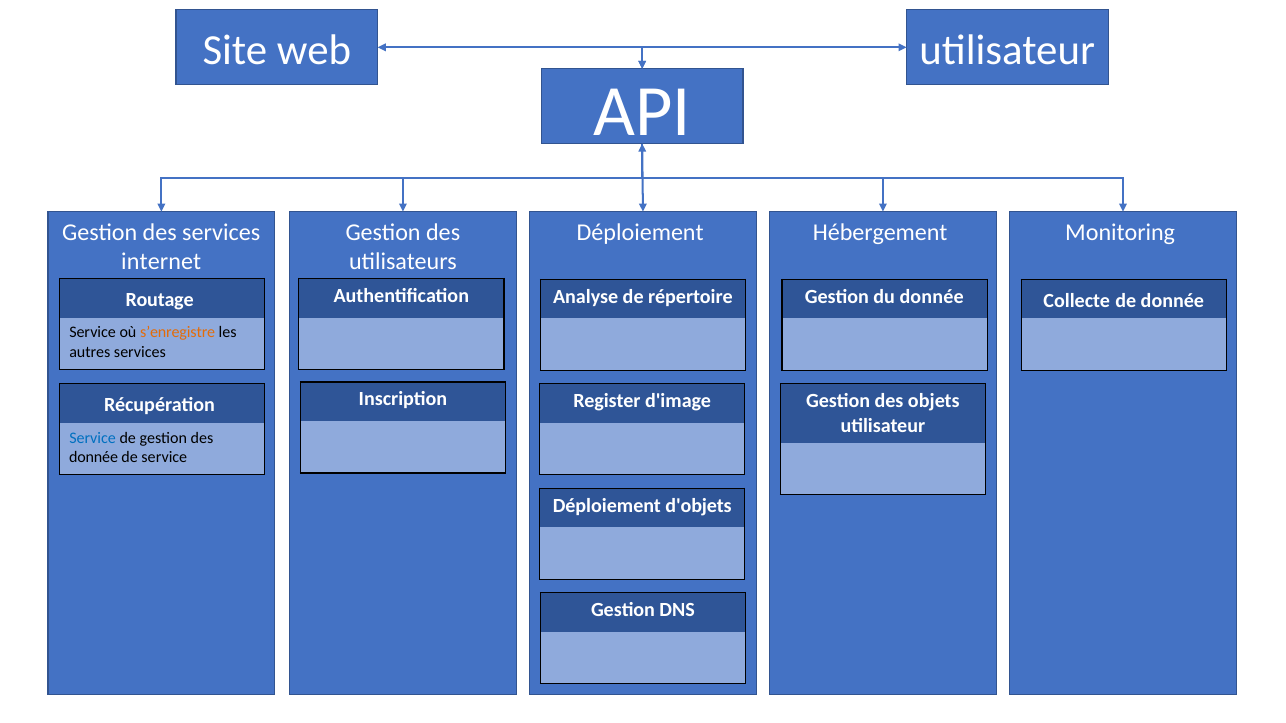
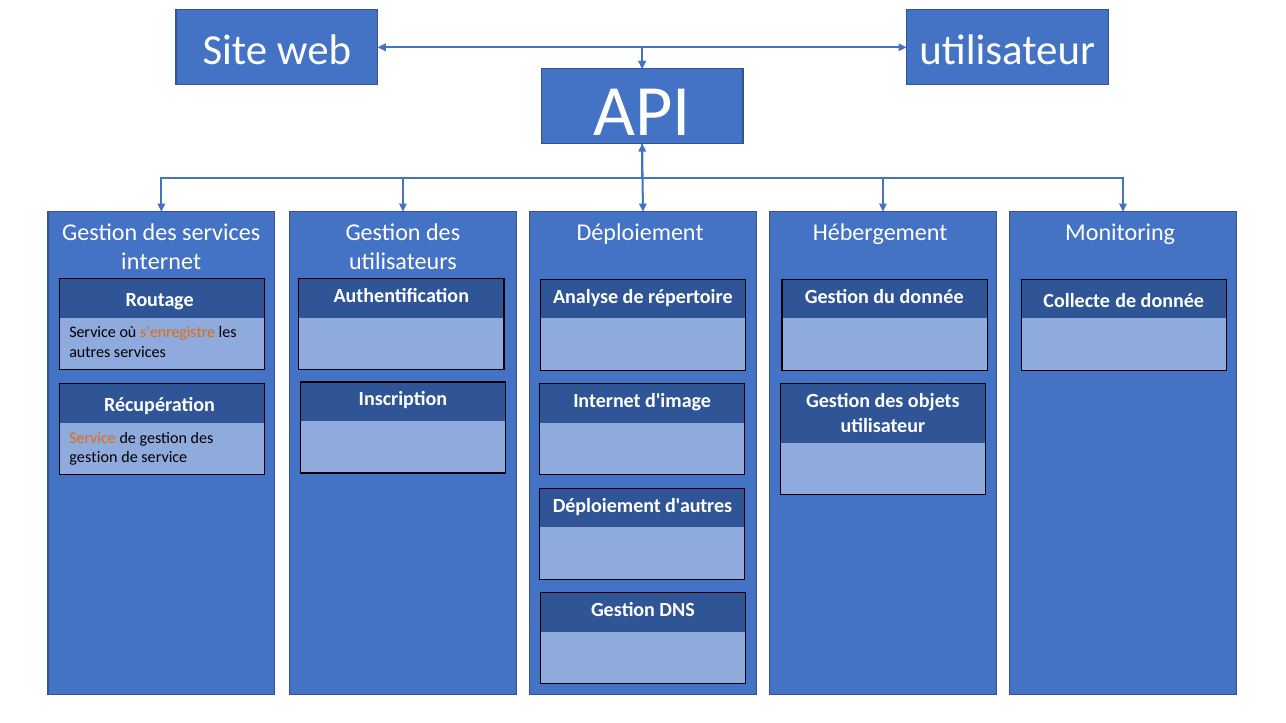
Register at (607, 401): Register -> Internet
Service at (93, 438) colour: blue -> orange
donnée at (94, 458): donnée -> gestion
d'objets: d'objets -> d'autres
